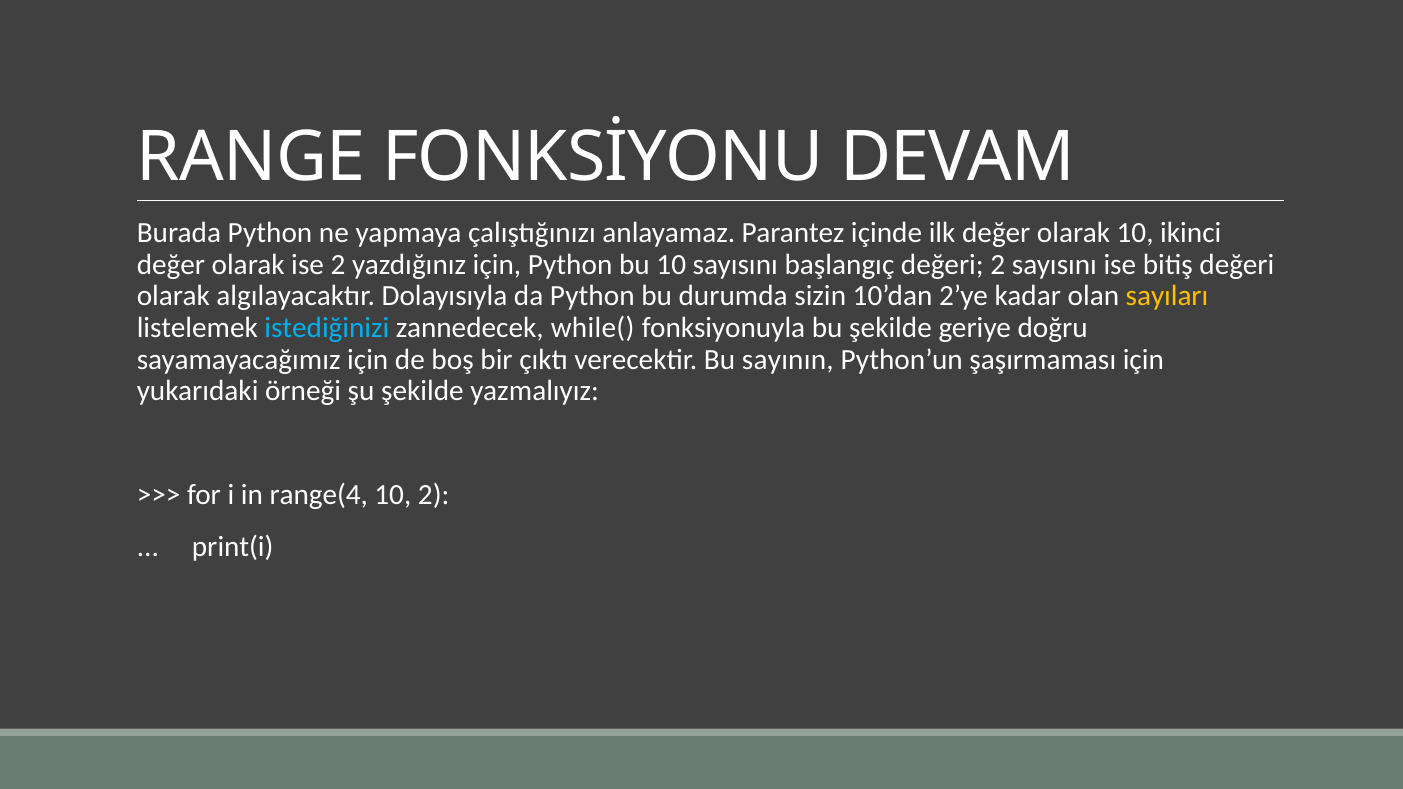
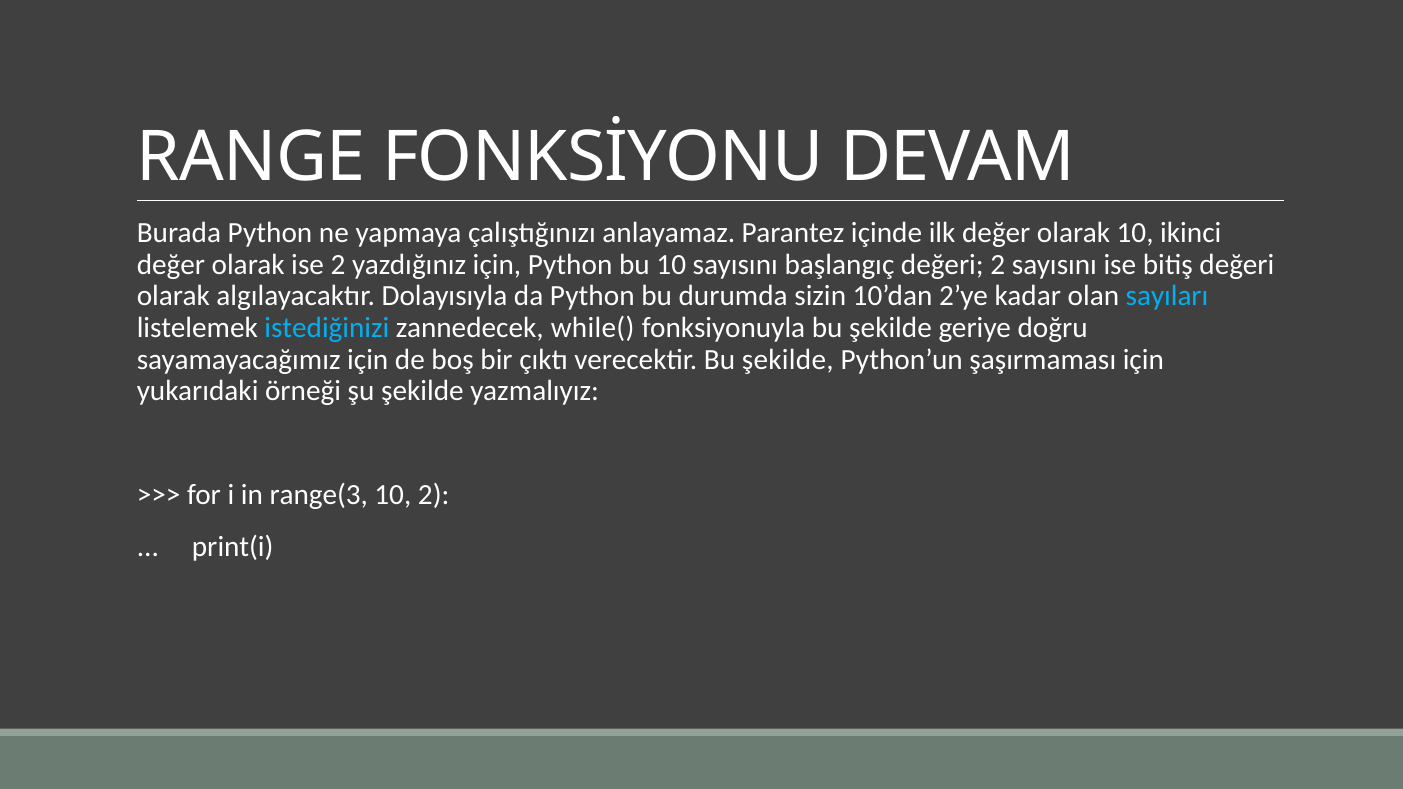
sayıları colour: yellow -> light blue
verecektir Bu sayının: sayının -> şekilde
range(4: range(4 -> range(3
